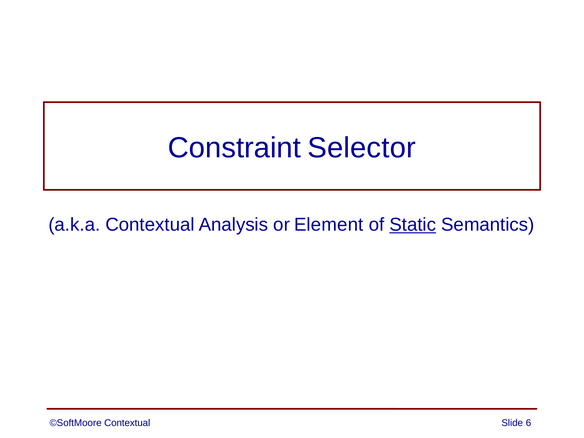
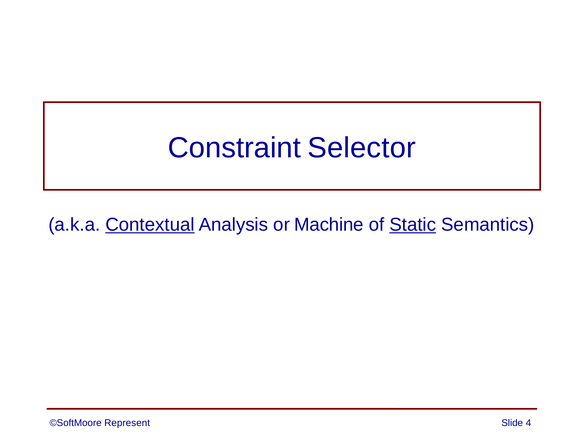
Contextual at (150, 225) underline: none -> present
Element: Element -> Machine
©SoftMoore Contextual: Contextual -> Represent
6: 6 -> 4
